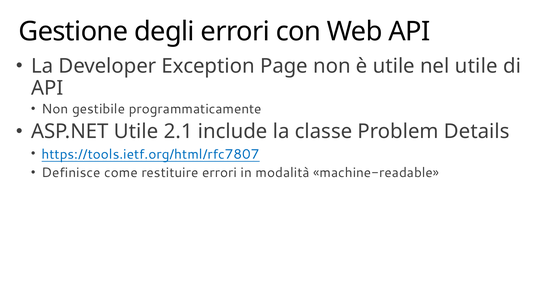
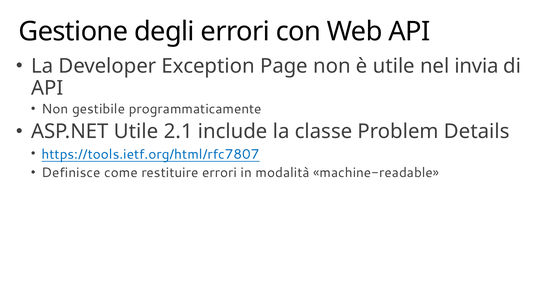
nel utile: utile -> invia
